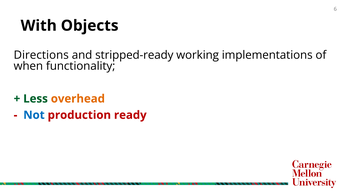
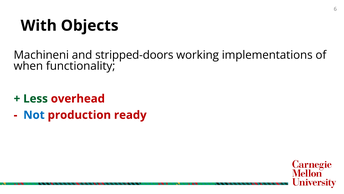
Directions: Directions -> Machineni
stripped-ready: stripped-ready -> stripped-doors
overhead colour: orange -> red
